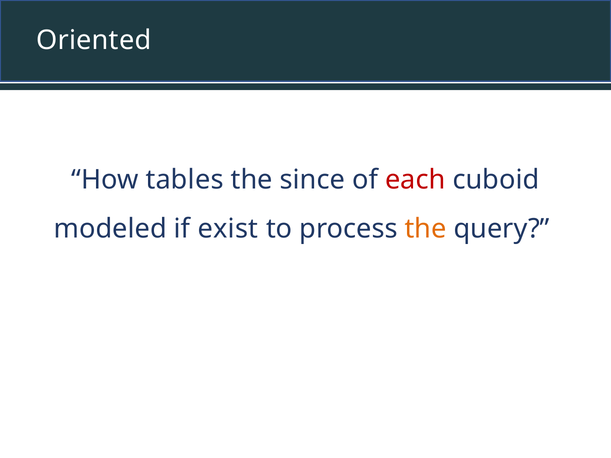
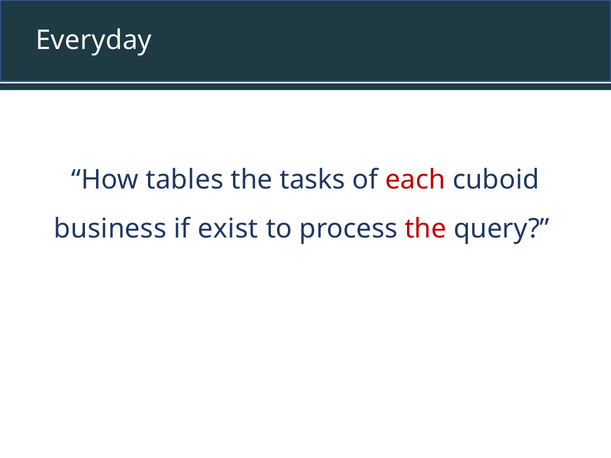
Oriented: Oriented -> Everyday
since: since -> tasks
modeled: modeled -> business
the at (426, 229) colour: orange -> red
